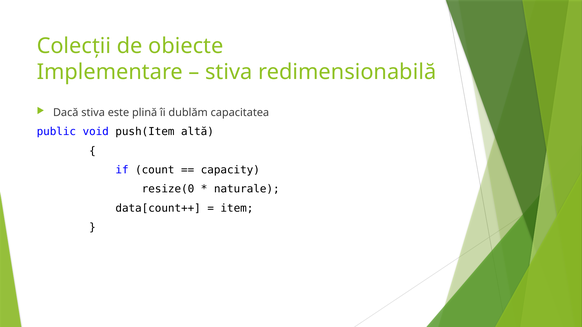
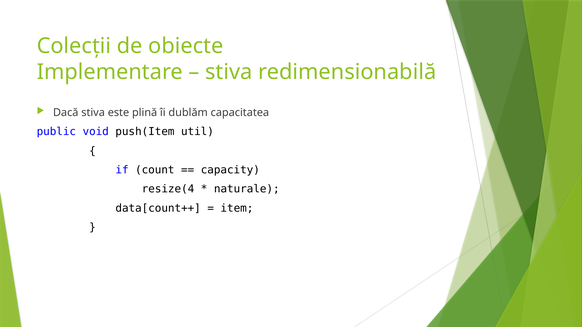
altă: altă -> util
resize(0: resize(0 -> resize(4
